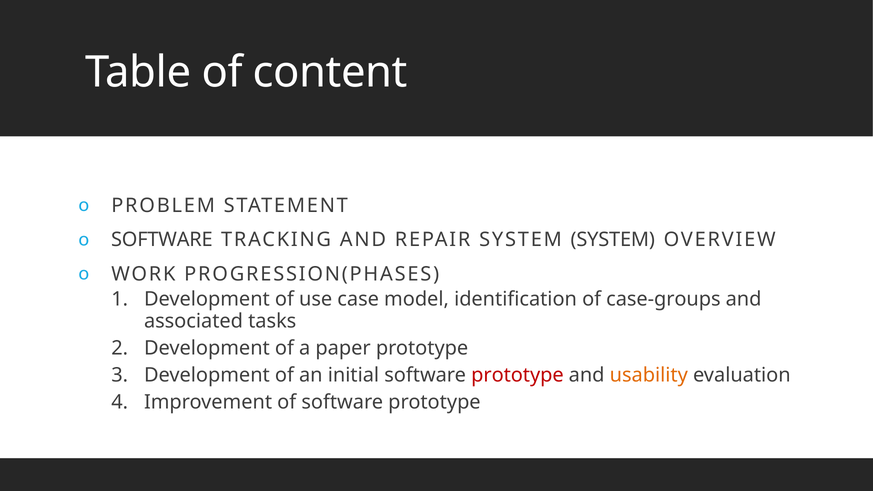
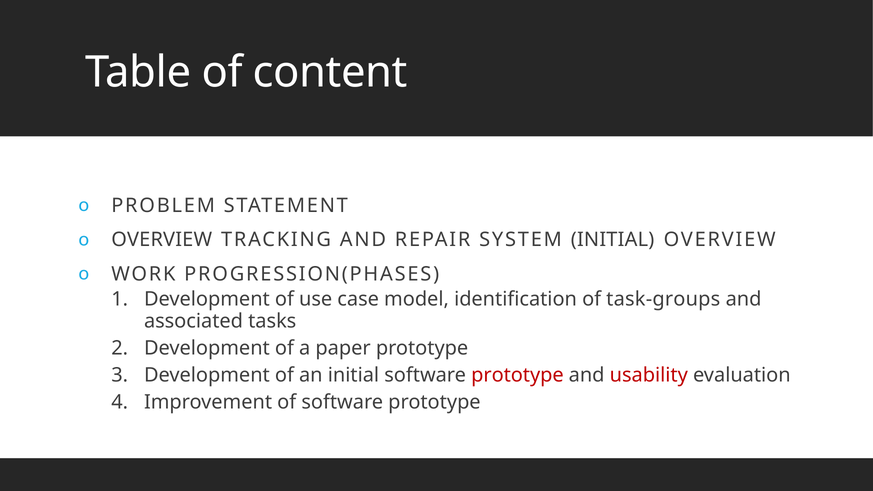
SOFTWARE at (162, 240): SOFTWARE -> OVERVIEW
SYSTEM SYSTEM: SYSTEM -> INITIAL
case-groups: case-groups -> task-groups
usability colour: orange -> red
